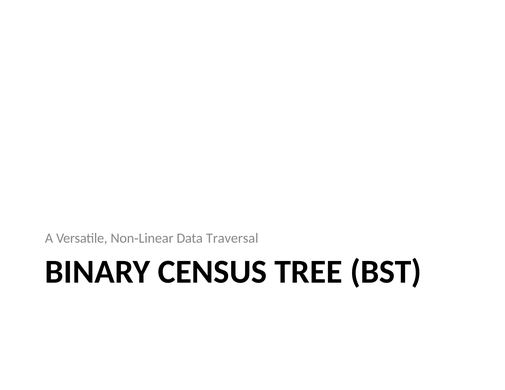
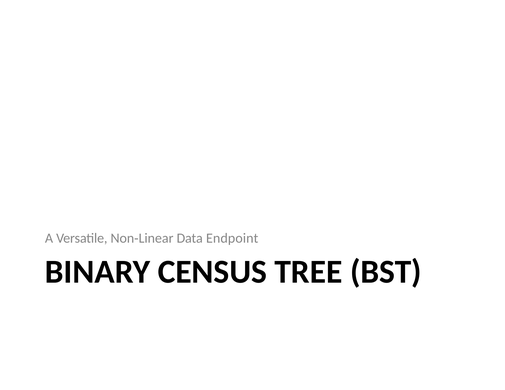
Traversal: Traversal -> Endpoint
